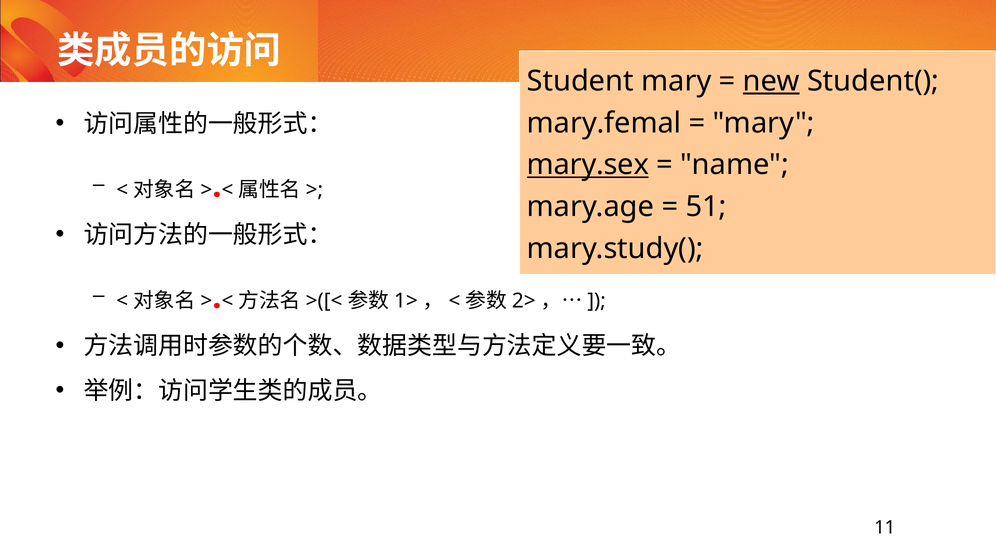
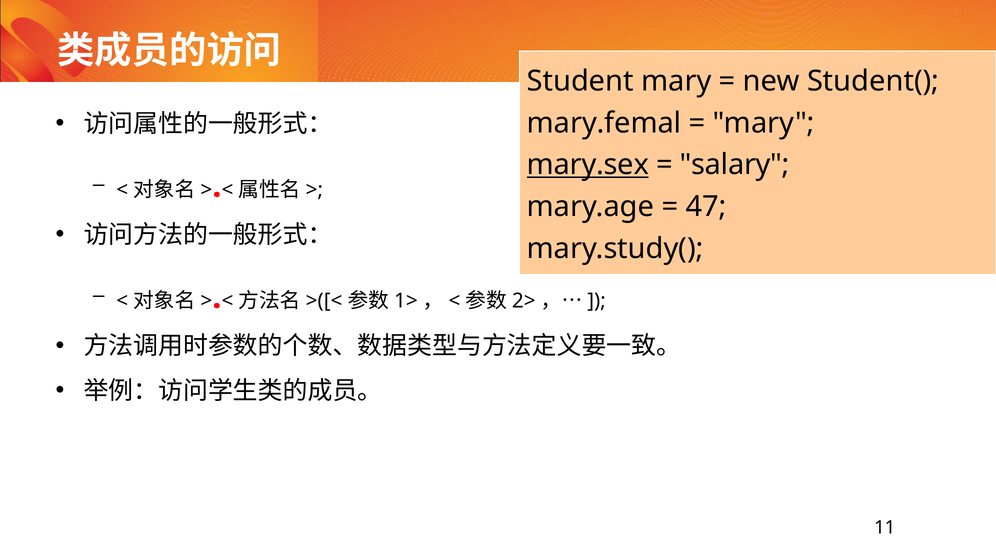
new underline: present -> none
name: name -> salary
51: 51 -> 47
